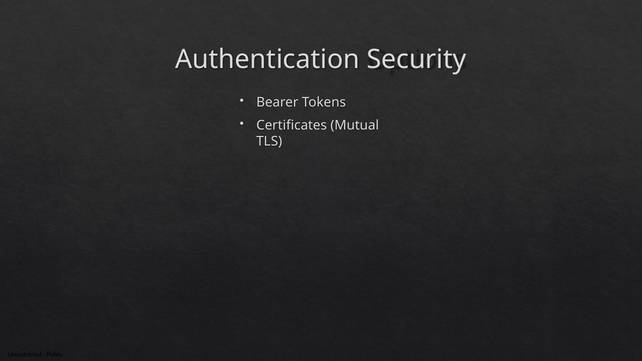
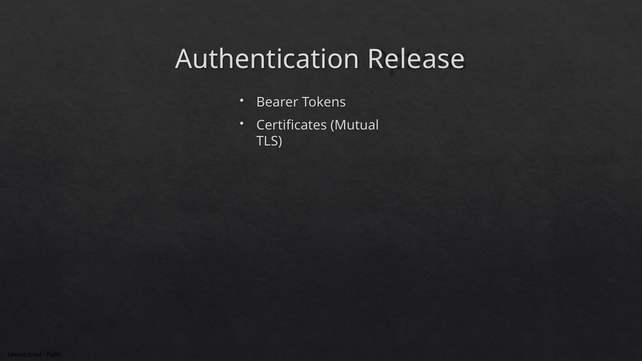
Security: Security -> Release
